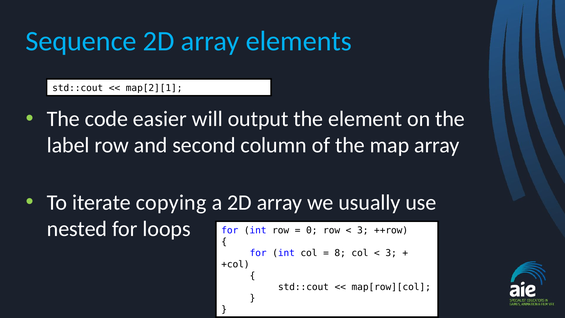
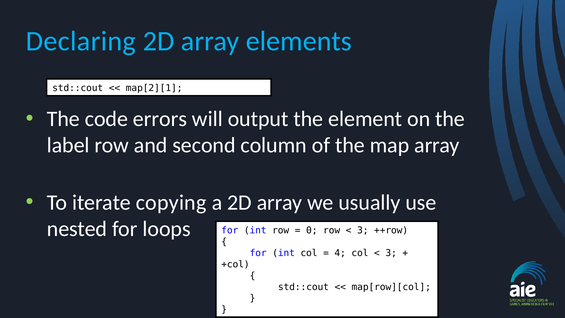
Sequence: Sequence -> Declaring
easier: easier -> errors
8: 8 -> 4
